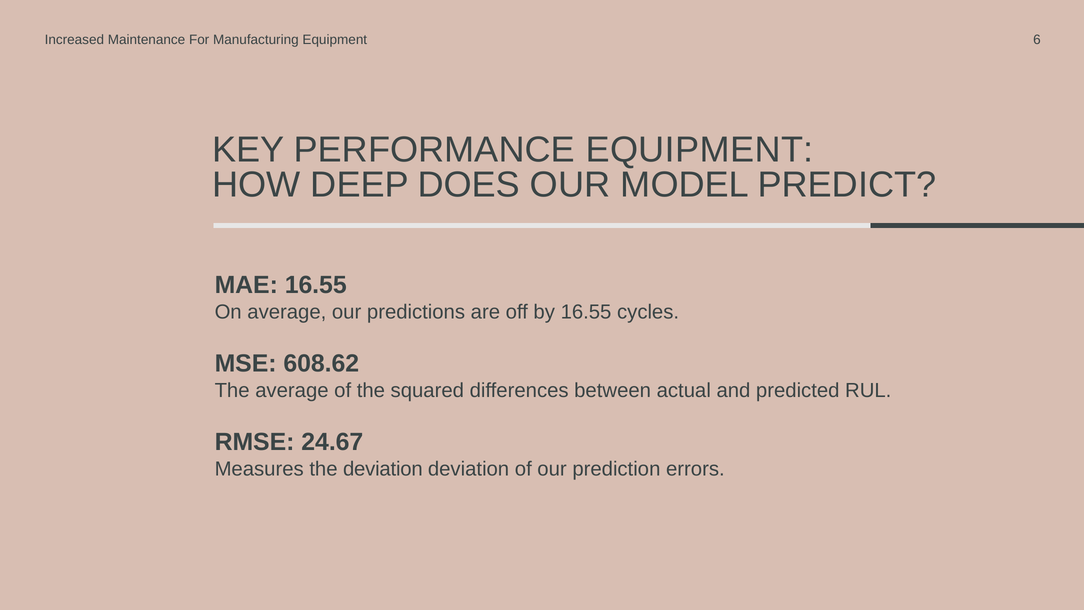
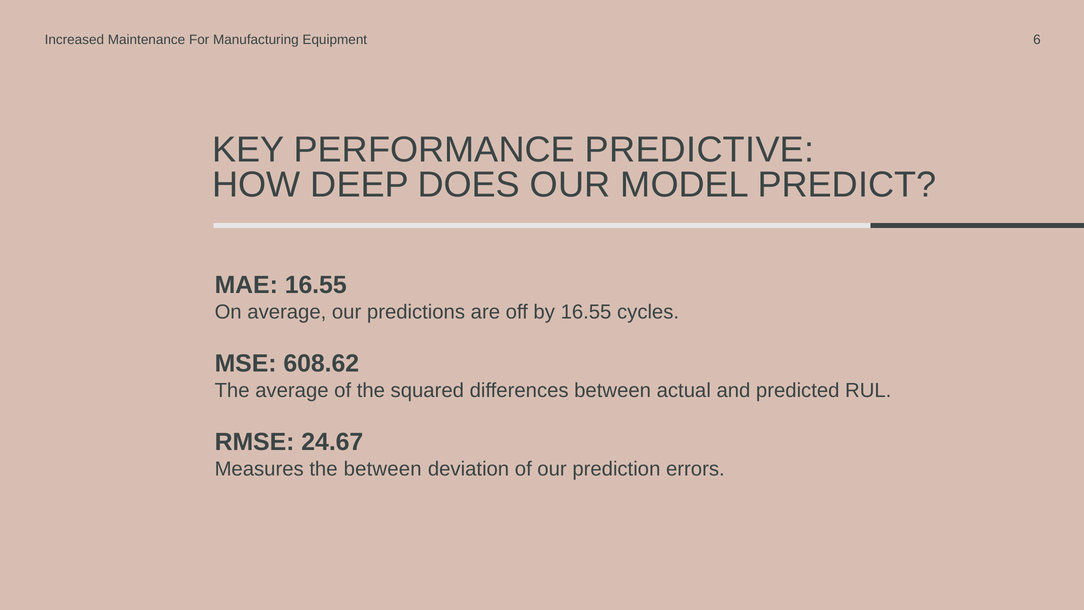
PERFORMANCE EQUIPMENT: EQUIPMENT -> PREDICTIVE
the deviation: deviation -> between
